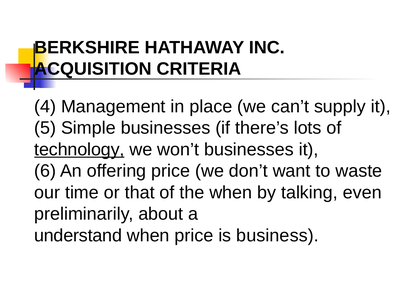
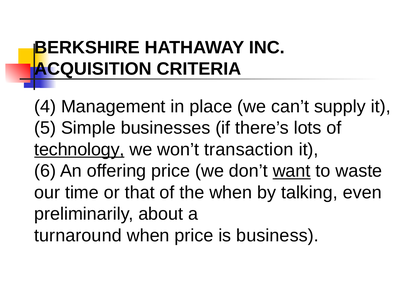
won’t businesses: businesses -> transaction
want underline: none -> present
understand: understand -> turnaround
